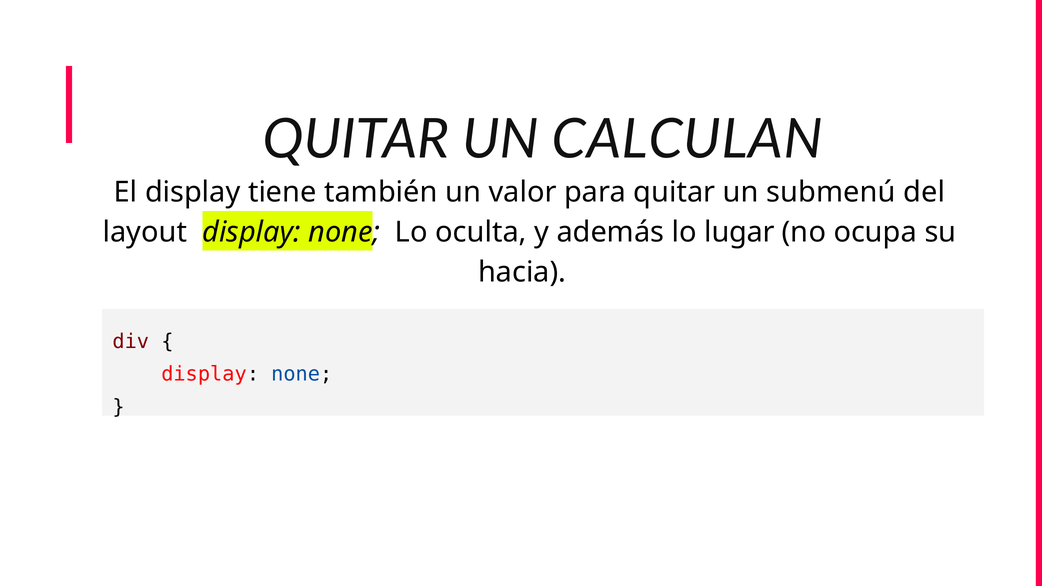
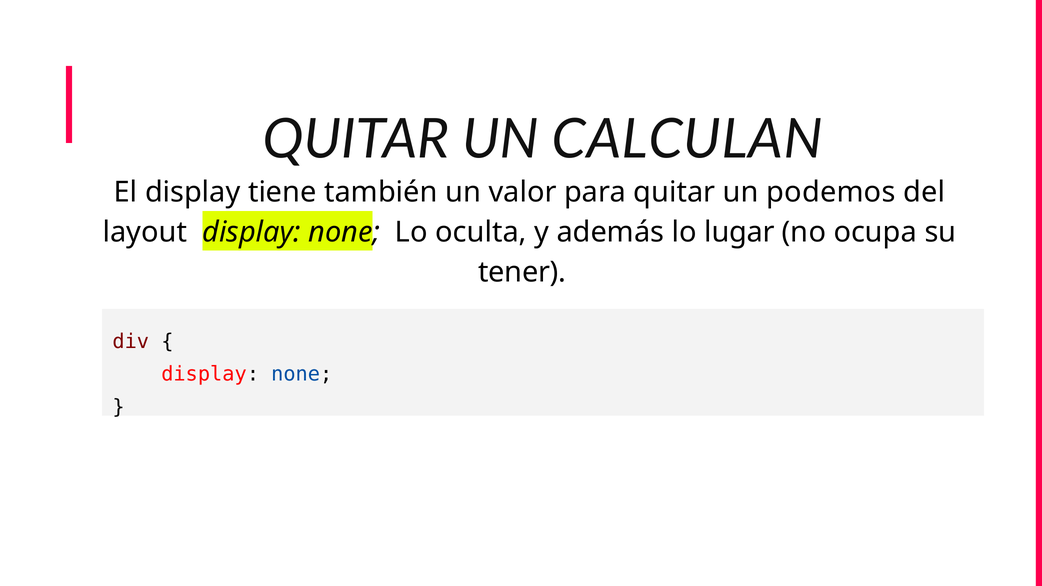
submenú: submenú -> podemos
hacia: hacia -> tener
